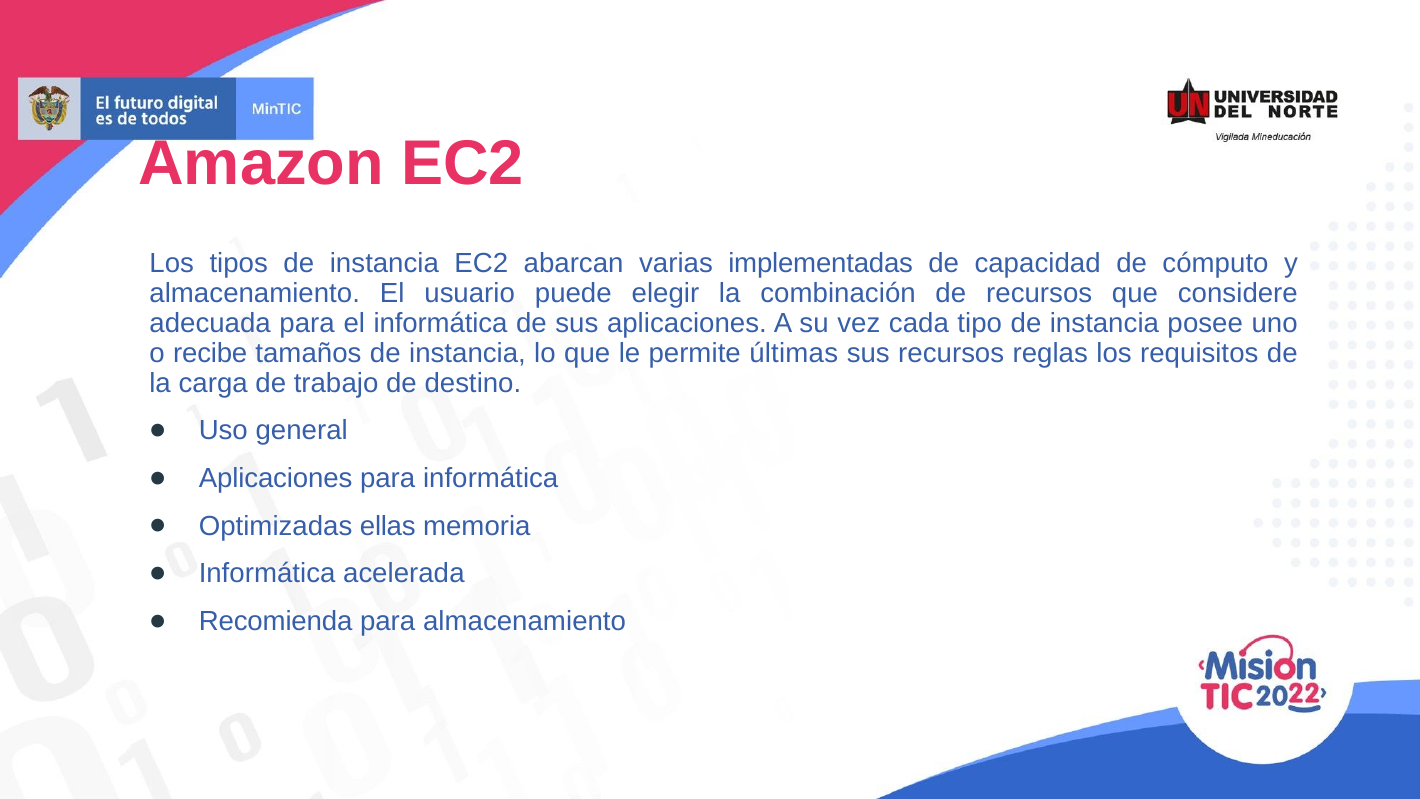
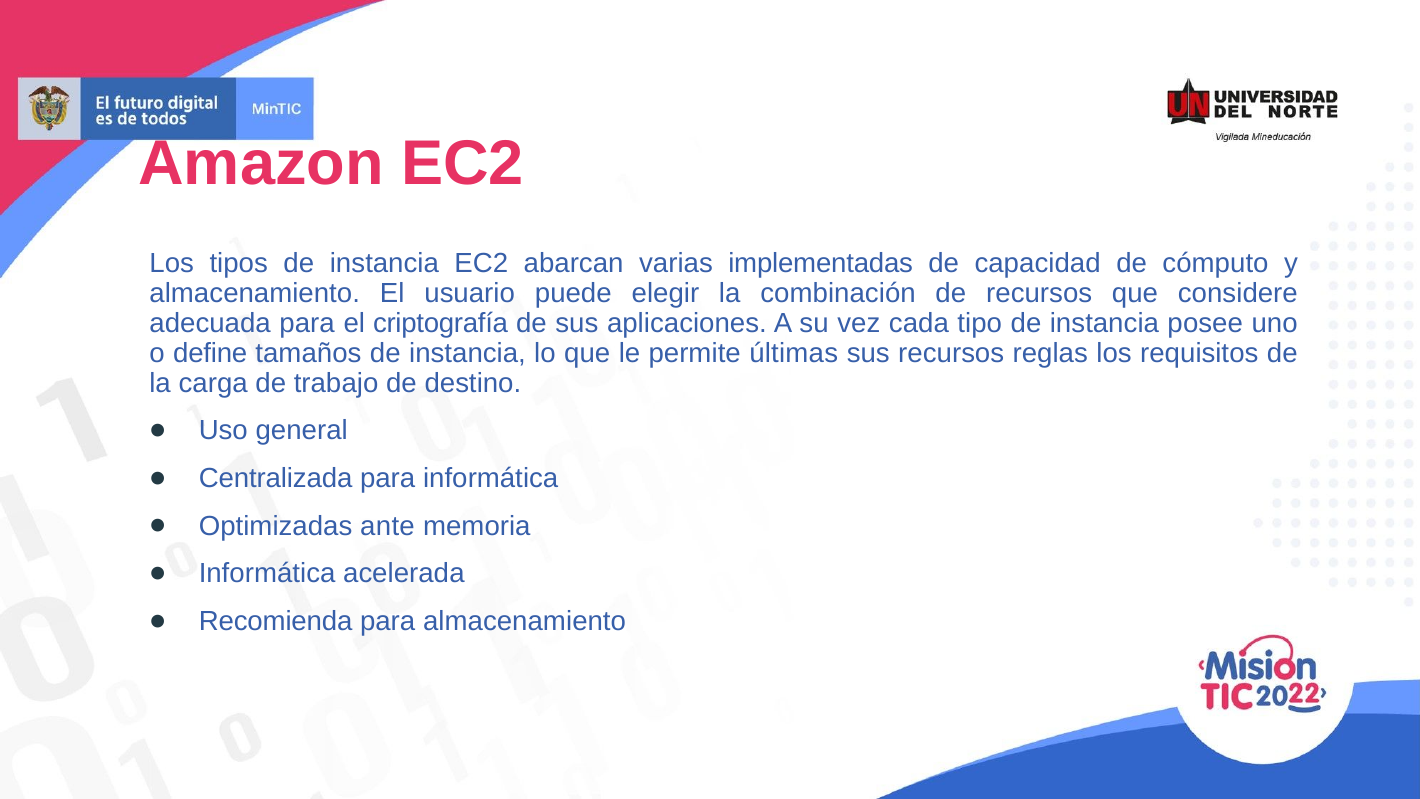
el informática: informática -> criptografía
recibe: recibe -> define
Aplicaciones at (276, 478): Aplicaciones -> Centralizada
ellas: ellas -> ante
